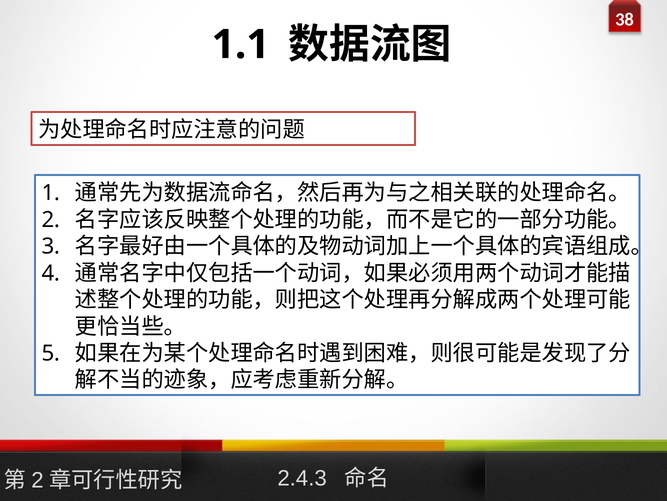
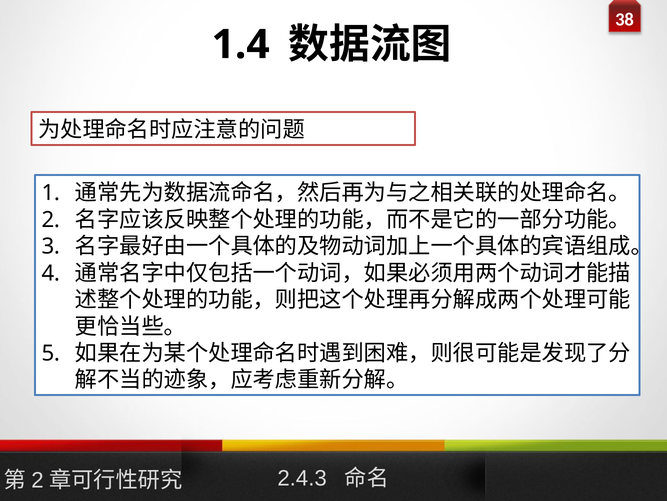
1.1: 1.1 -> 1.4
